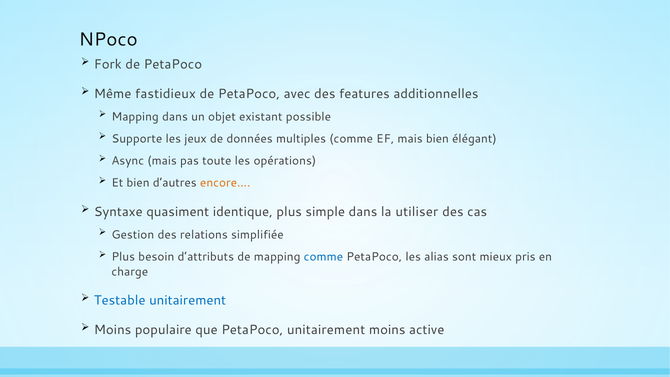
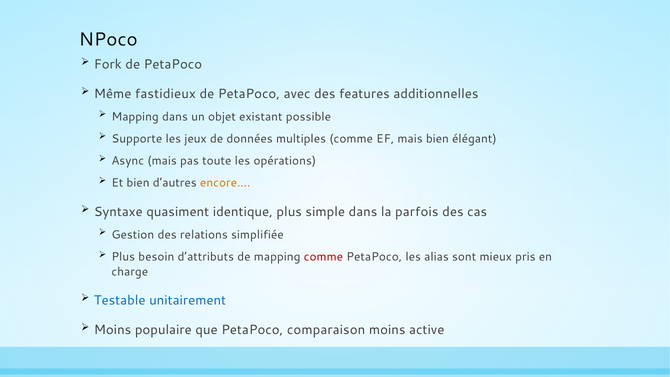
utiliser: utiliser -> parfois
comme at (323, 257) colour: blue -> red
PetaPoco unitairement: unitairement -> comparaison
